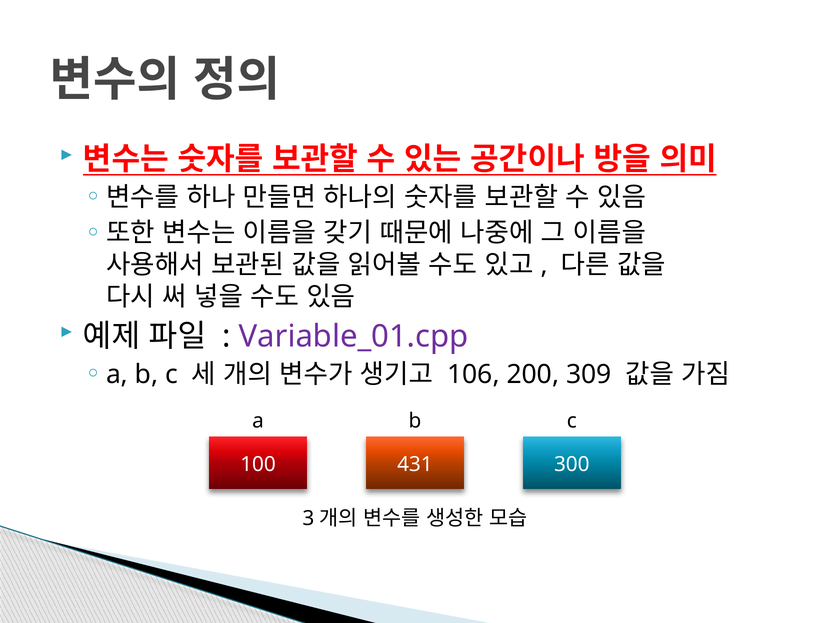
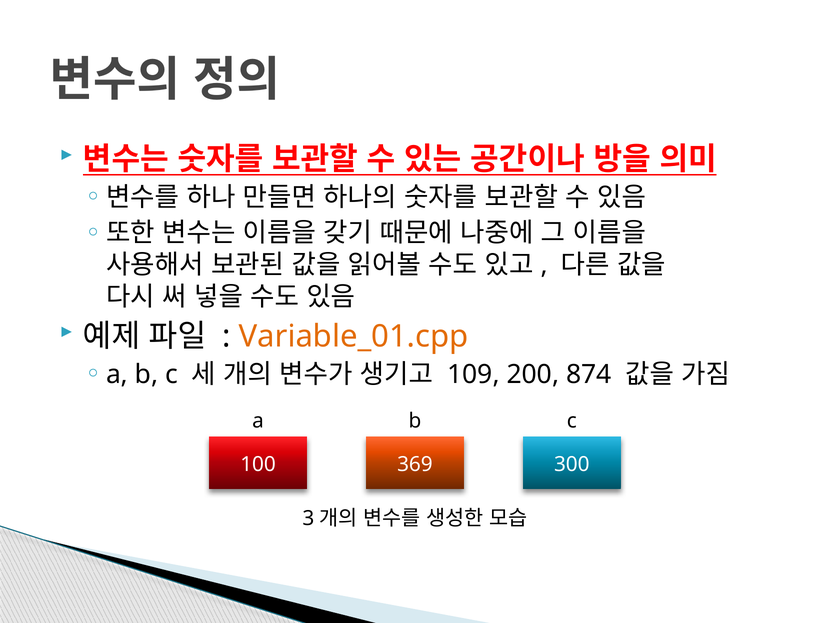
Variable_01.cpp colour: purple -> orange
106: 106 -> 109
309: 309 -> 874
431: 431 -> 369
